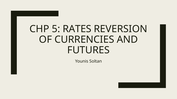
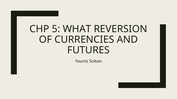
RATES: RATES -> WHAT
